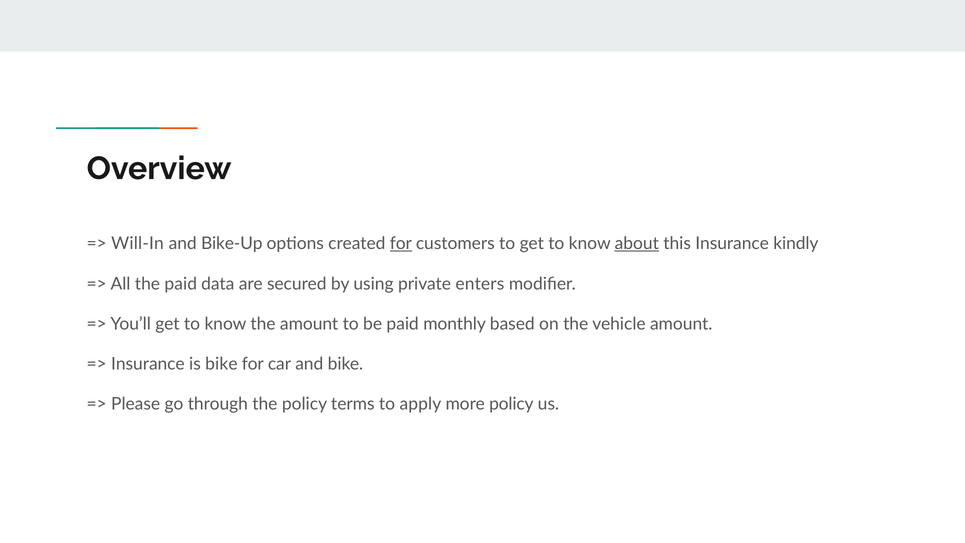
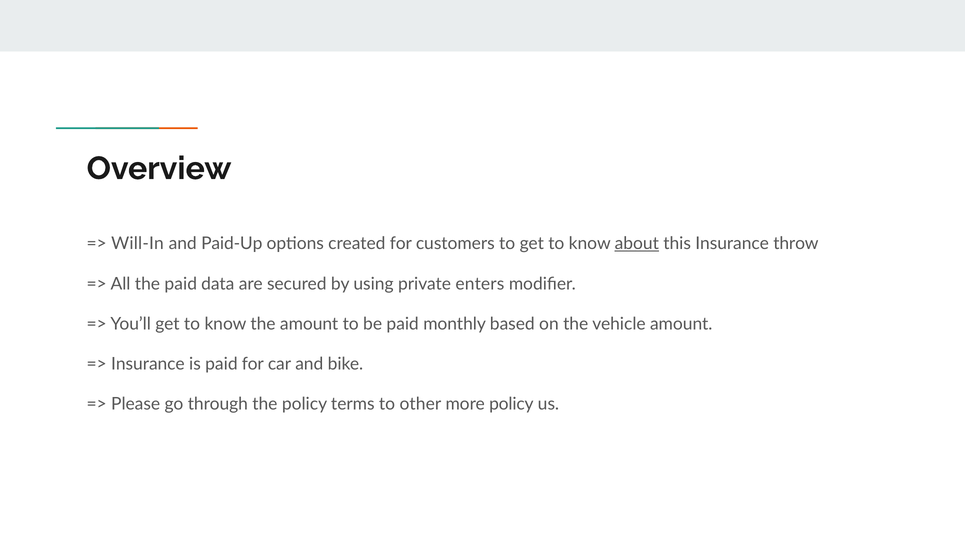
Bike-Up: Bike-Up -> Paid-Up
for at (401, 244) underline: present -> none
kindly: kindly -> throw
is bike: bike -> paid
apply: apply -> other
